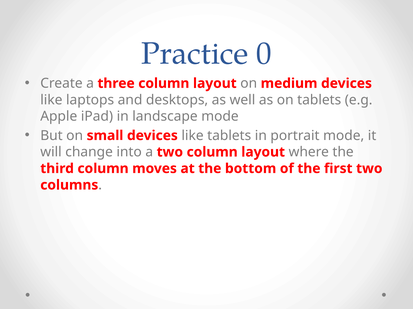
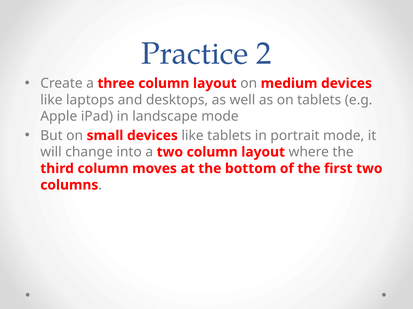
0: 0 -> 2
